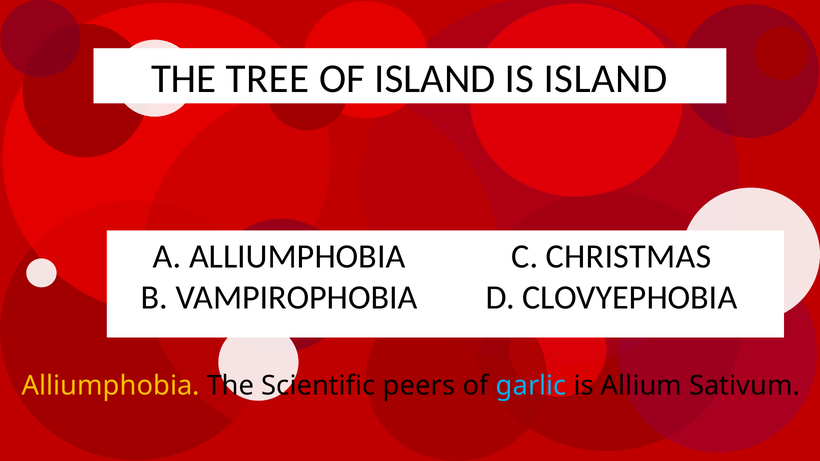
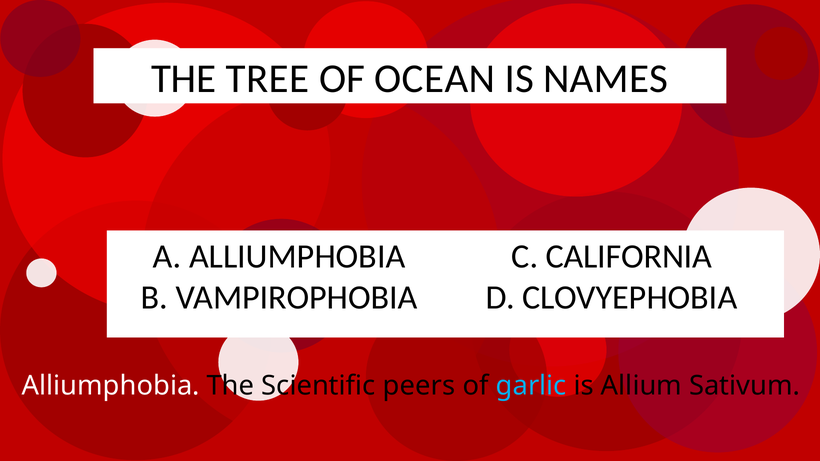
OF ISLAND: ISLAND -> OCEAN
IS ISLAND: ISLAND -> NAMES
CHRISTMAS: CHRISTMAS -> CALIFORNIA
Alliumphobia at (111, 386) colour: yellow -> white
